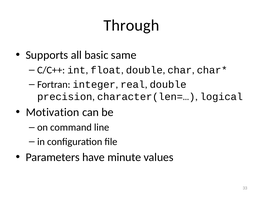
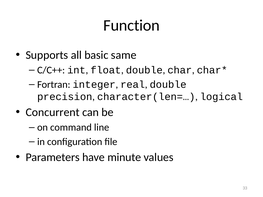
Through: Through -> Function
Motivation: Motivation -> Concurrent
